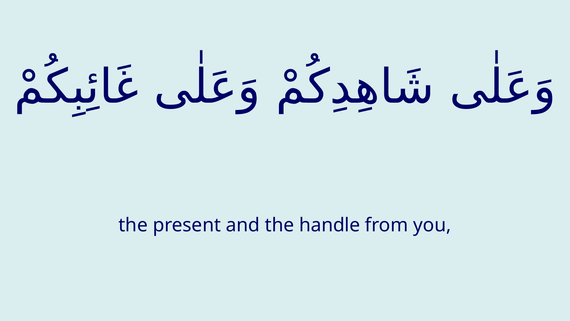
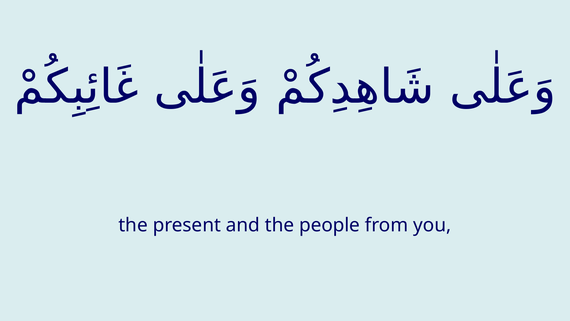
handle: handle -> people
